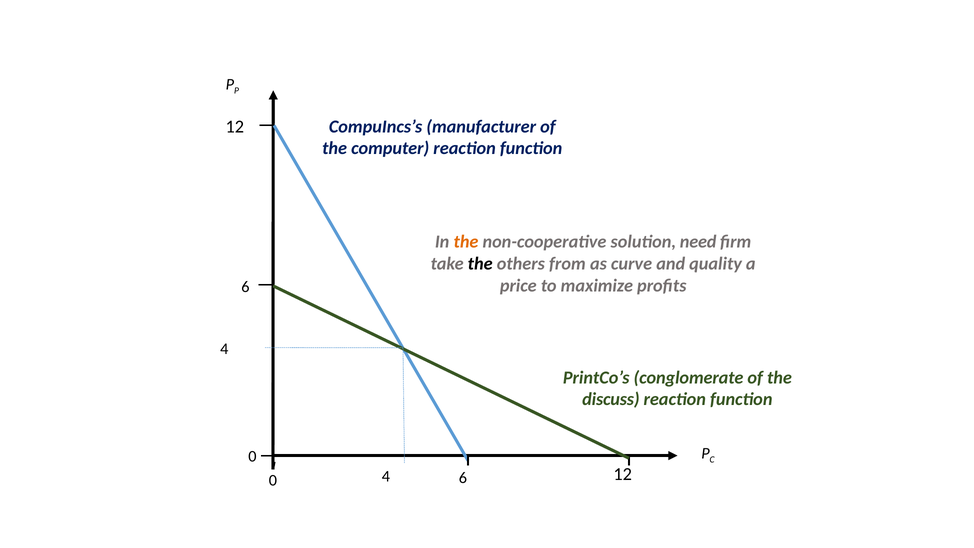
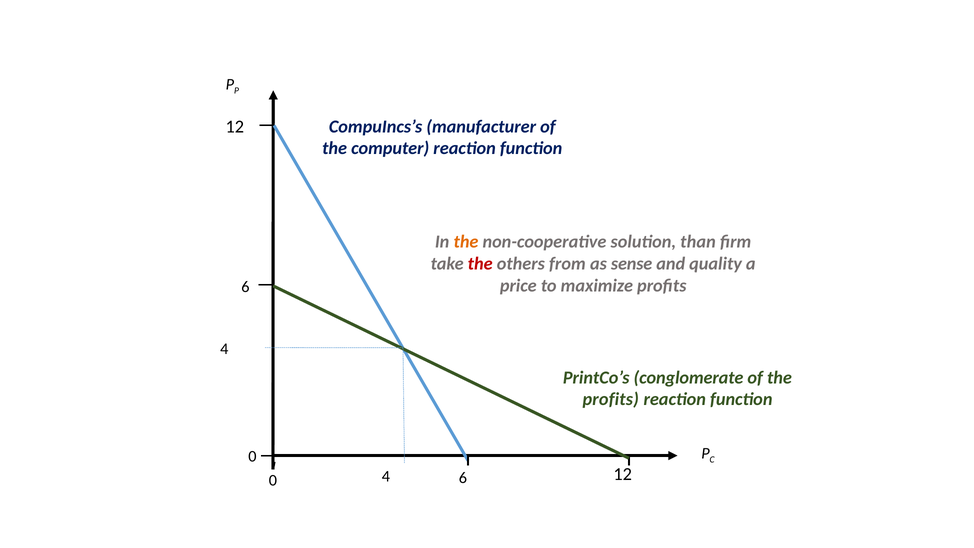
need: need -> than
the at (480, 264) colour: black -> red
curve: curve -> sense
discuss at (611, 399): discuss -> profits
